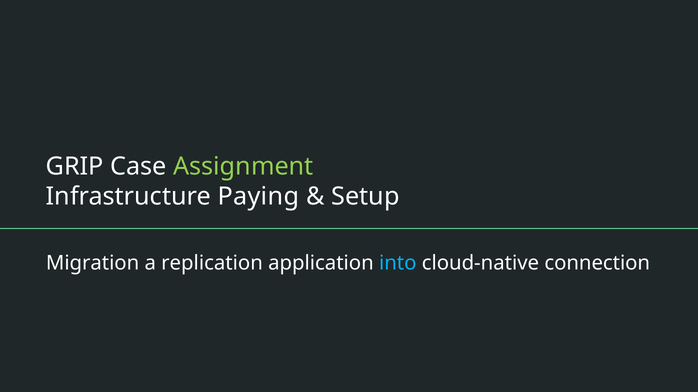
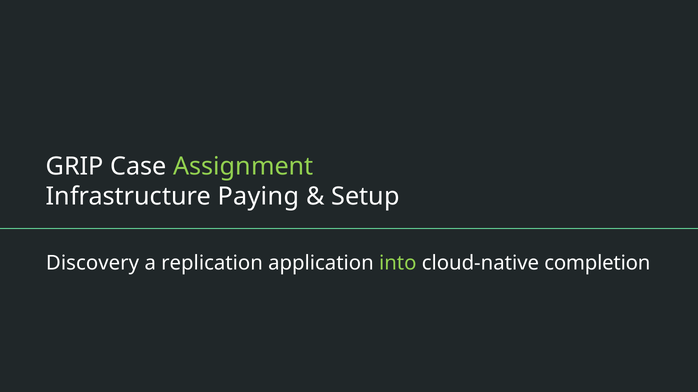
Migration: Migration -> Discovery
into colour: light blue -> light green
connection: connection -> completion
